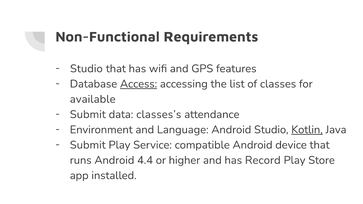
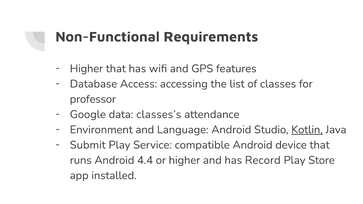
Studio at (86, 69): Studio -> Higher
Access underline: present -> none
available: available -> professor
Submit at (88, 114): Submit -> Google
